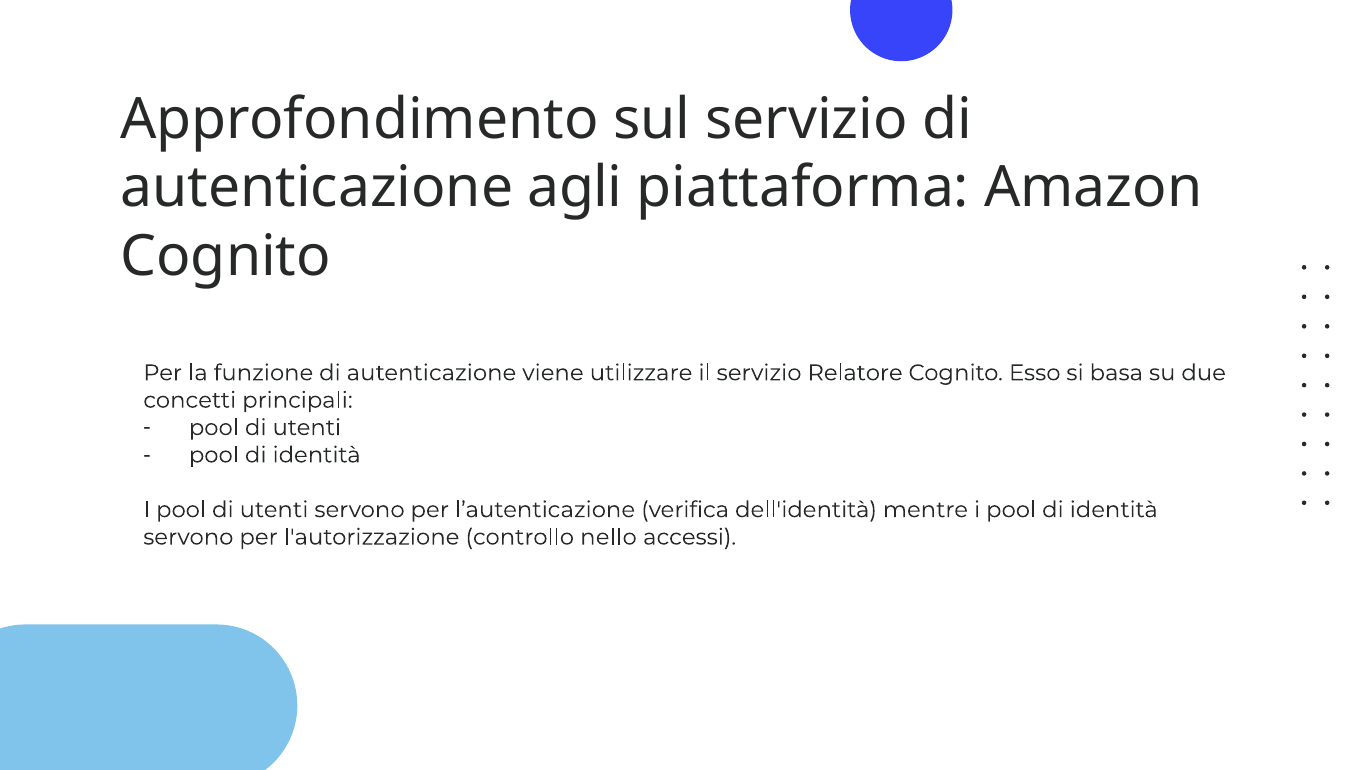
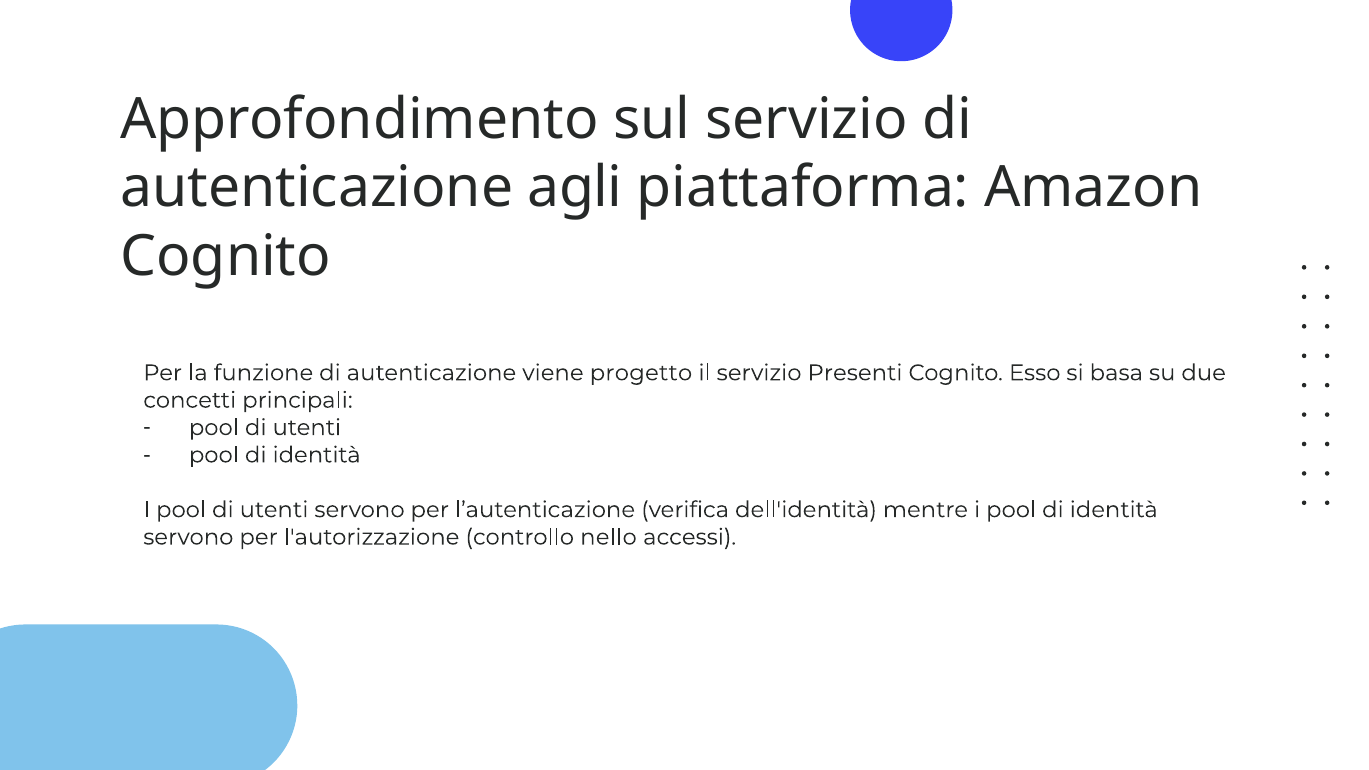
utilizzare: utilizzare -> progetto
Relatore: Relatore -> Presenti
